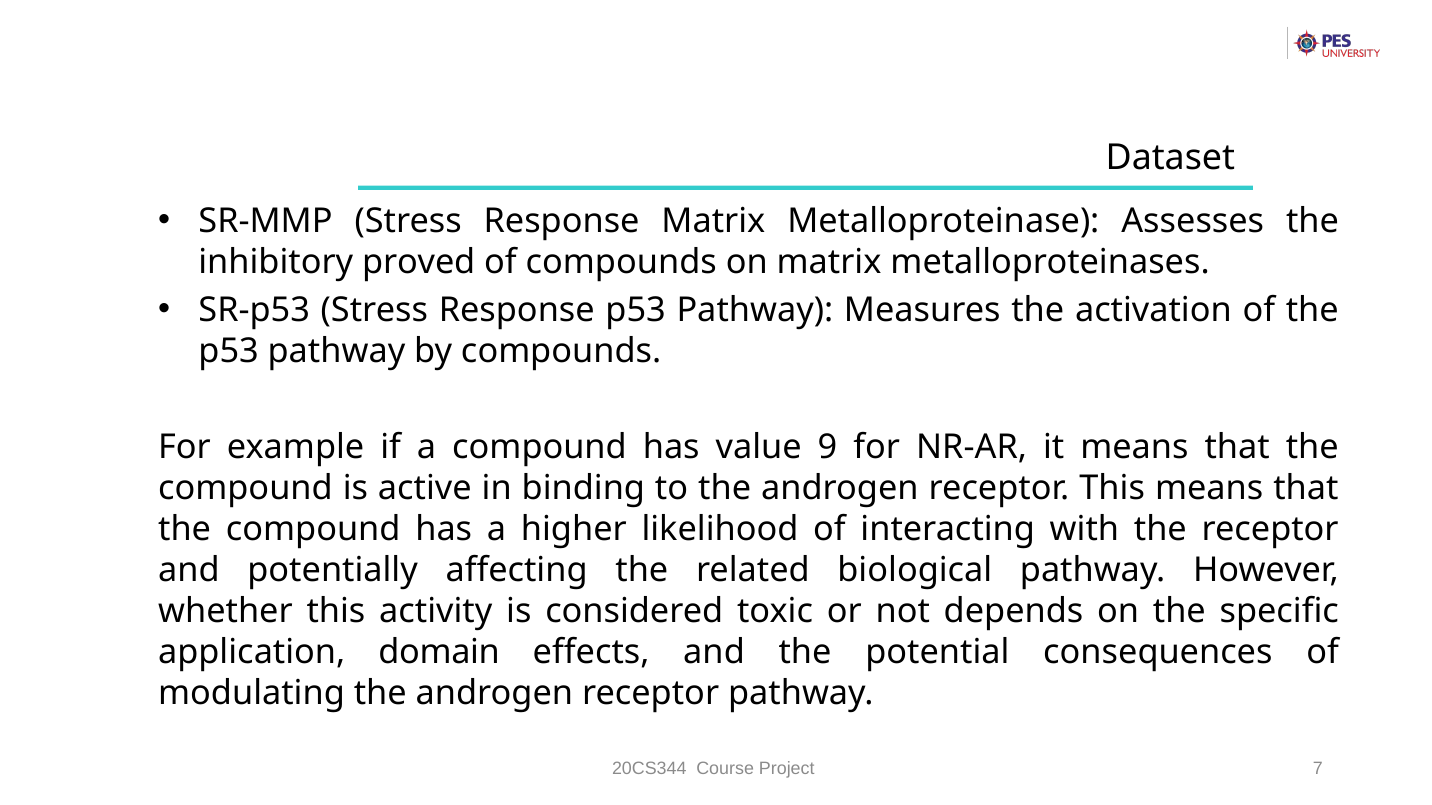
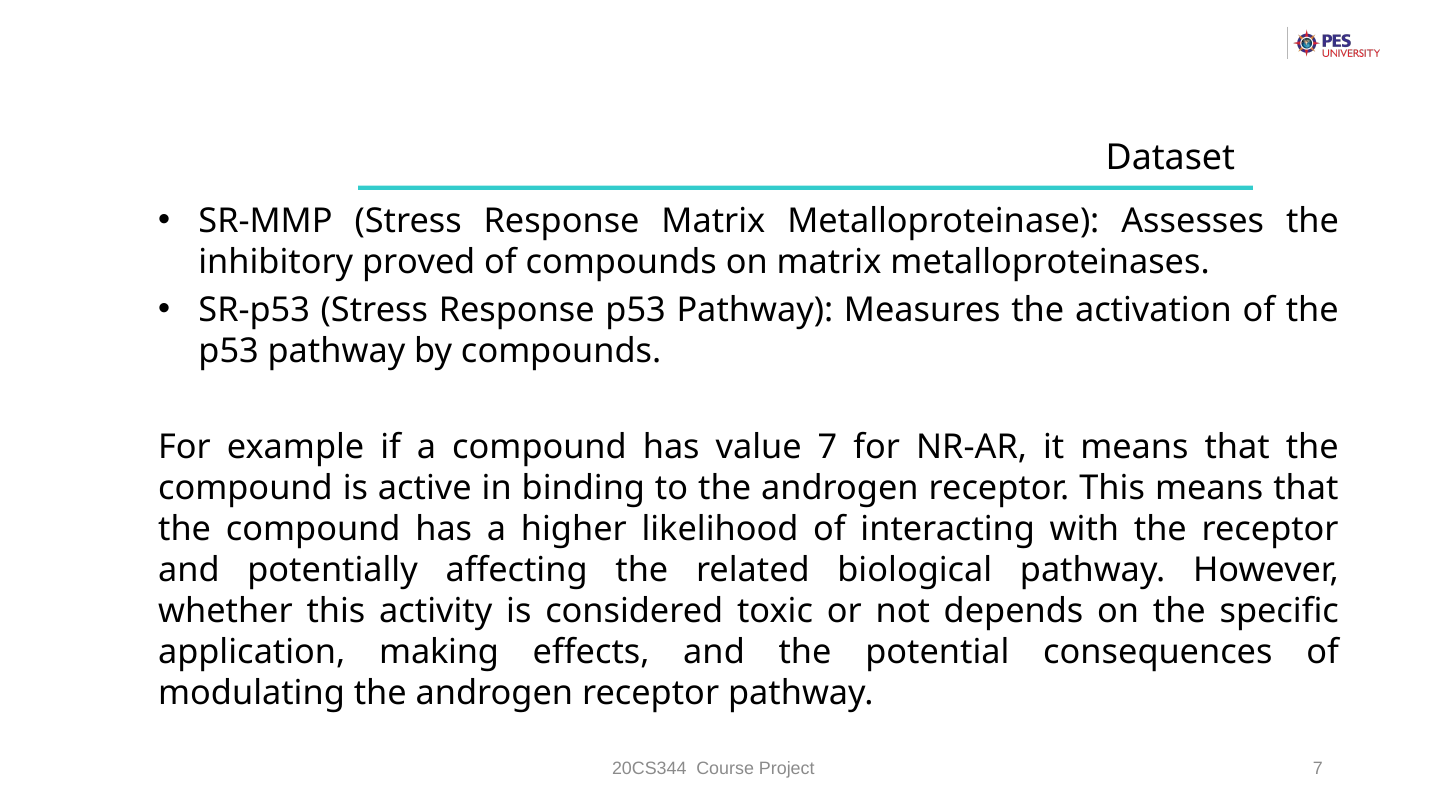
value 9: 9 -> 7
domain: domain -> making
